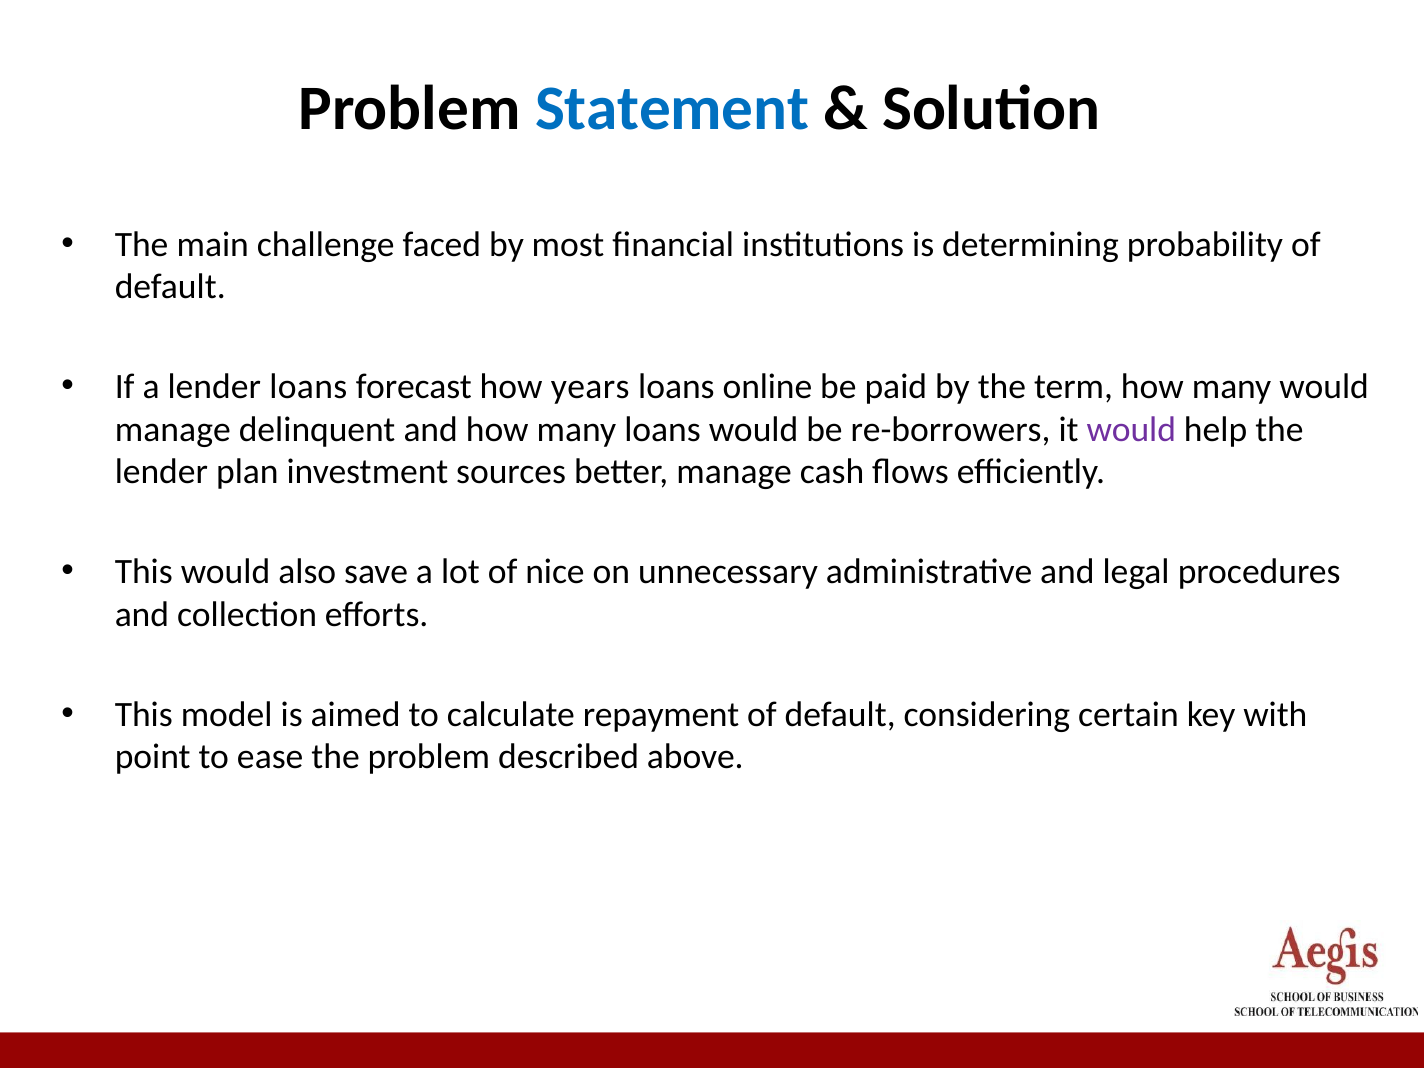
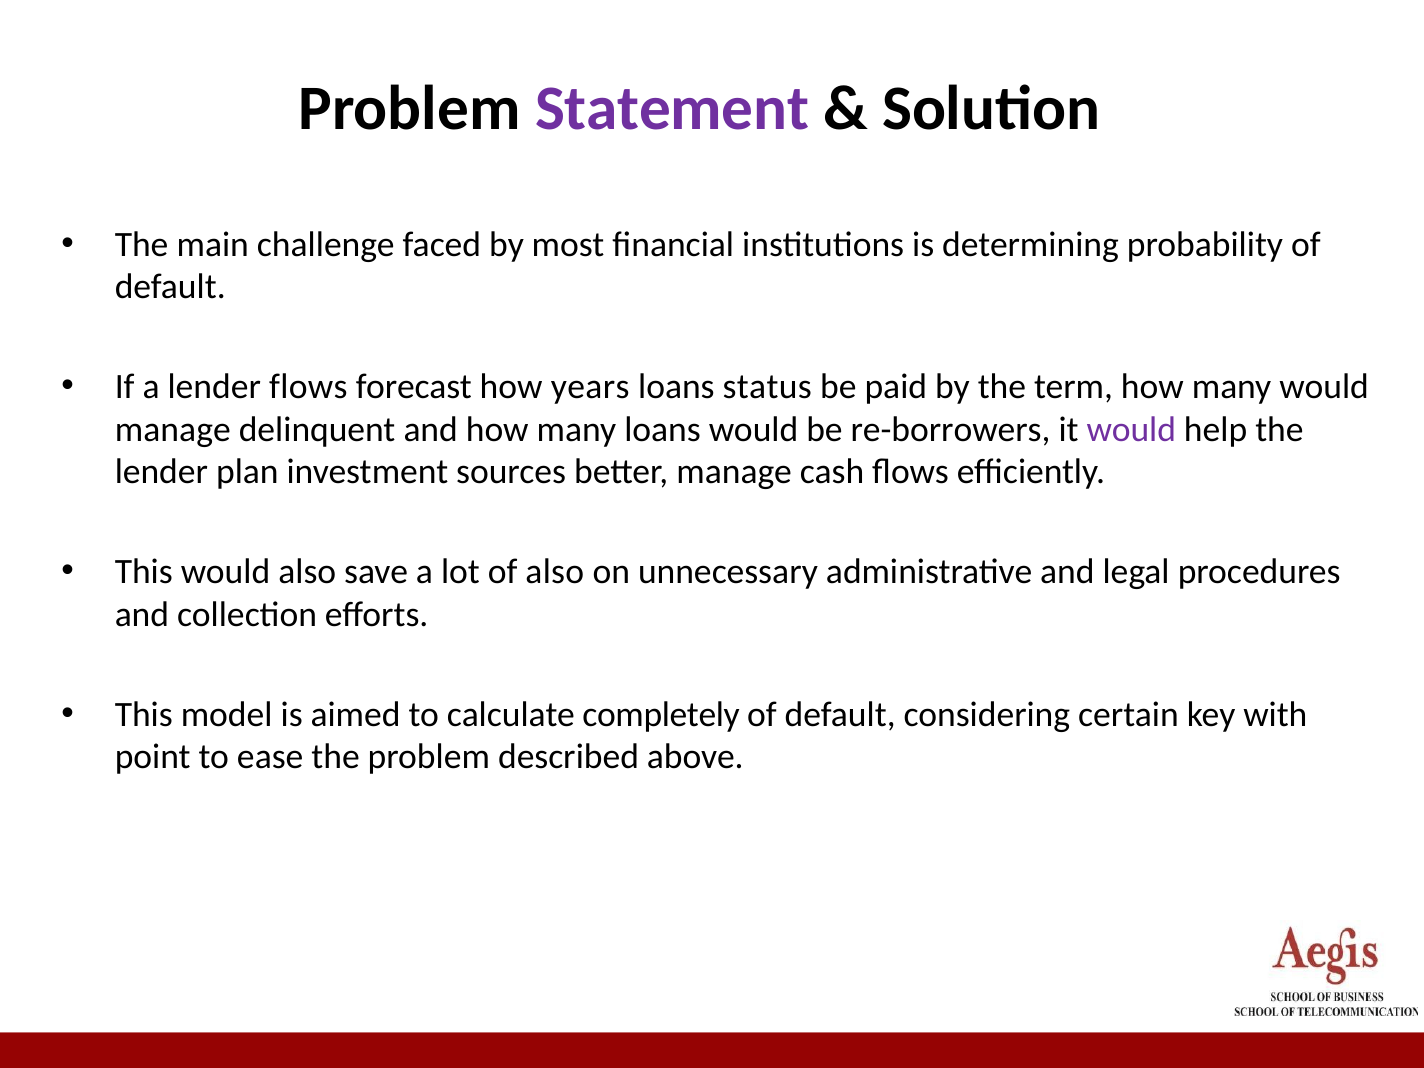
Statement colour: blue -> purple
lender loans: loans -> flows
online: online -> status
of nice: nice -> also
repayment: repayment -> completely
